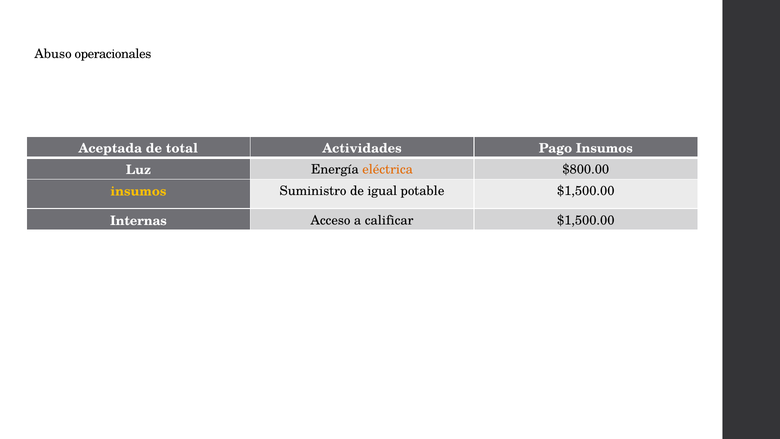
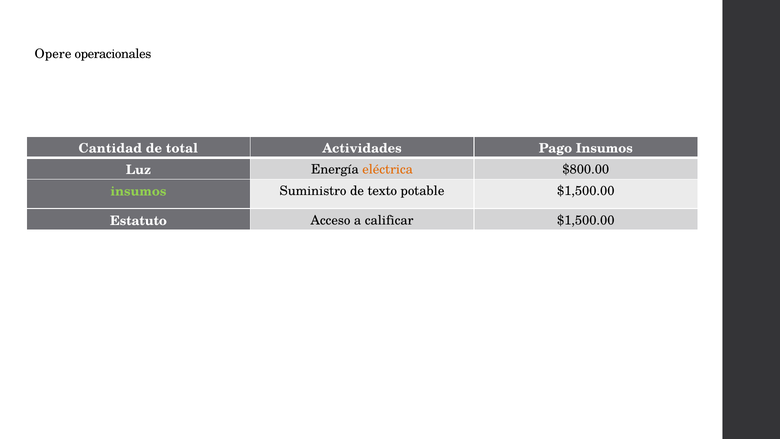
Abuso: Abuso -> Opere
Aceptada: Aceptada -> Cantidad
insumos at (138, 191) colour: yellow -> light green
igual: igual -> texto
Internas: Internas -> Estatuto
